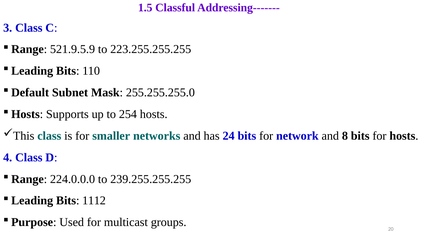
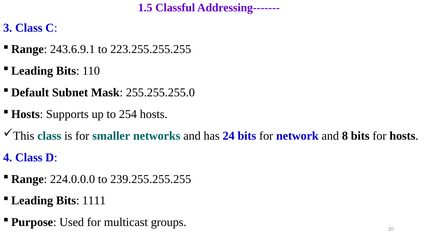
521.9.5.9: 521.9.5.9 -> 243.6.9.1
1112: 1112 -> 1111
